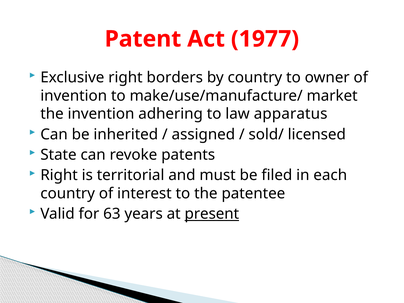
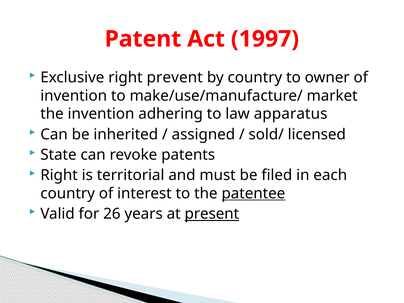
1977: 1977 -> 1997
borders: borders -> prevent
patentee underline: none -> present
63: 63 -> 26
